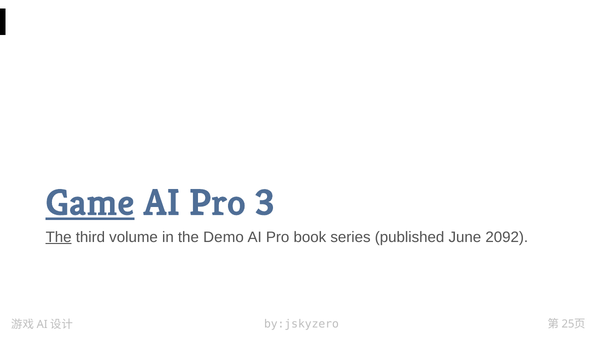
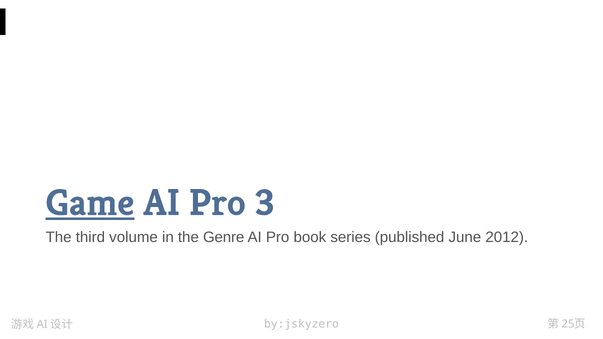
The at (59, 237) underline: present -> none
Demo: Demo -> Genre
2092: 2092 -> 2012
